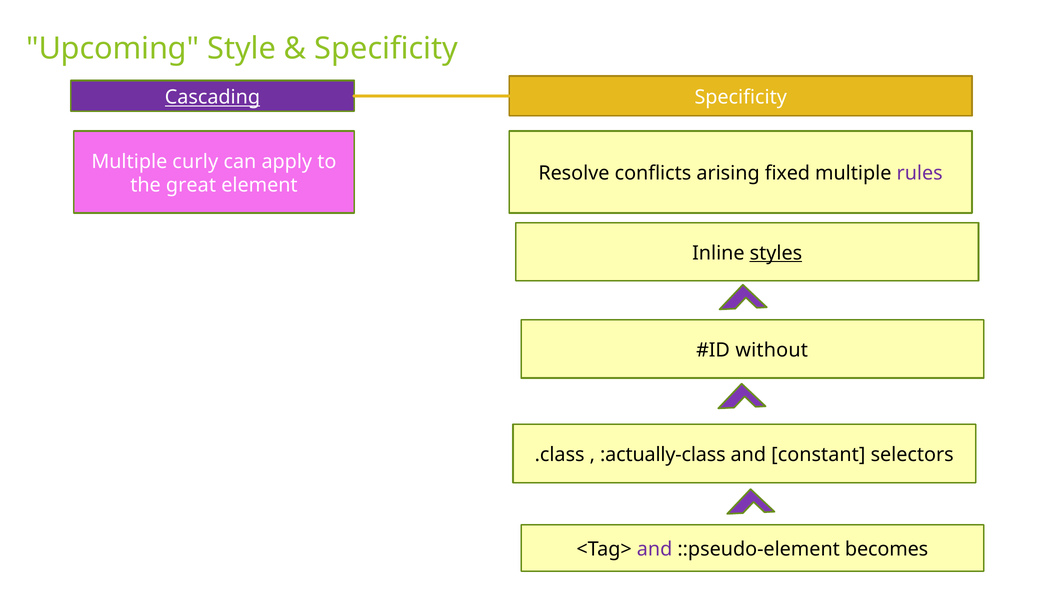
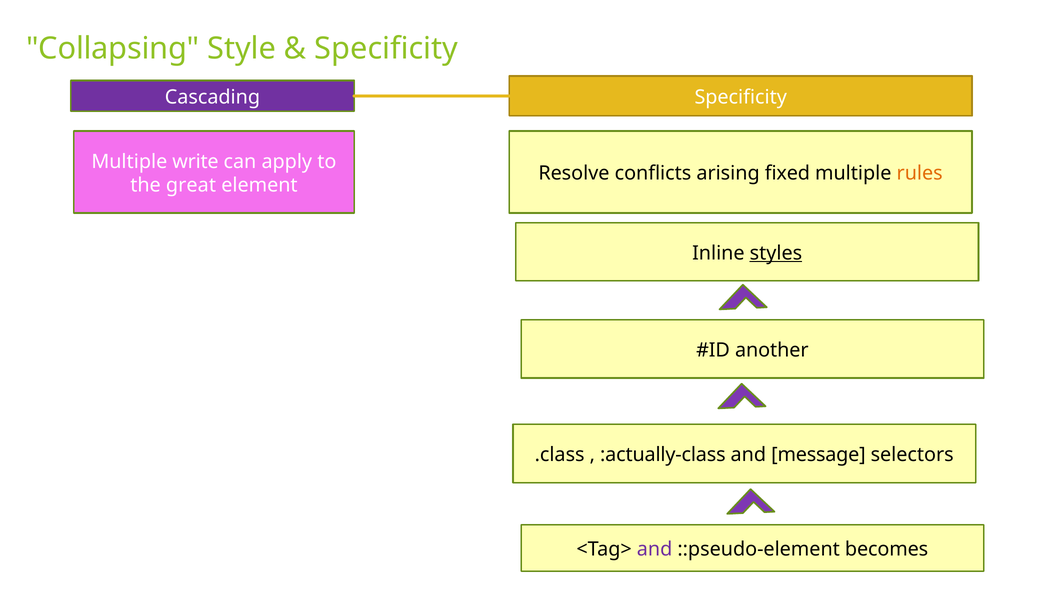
Upcoming: Upcoming -> Collapsing
Cascading underline: present -> none
curly: curly -> write
rules colour: purple -> orange
without: without -> another
constant: constant -> message
